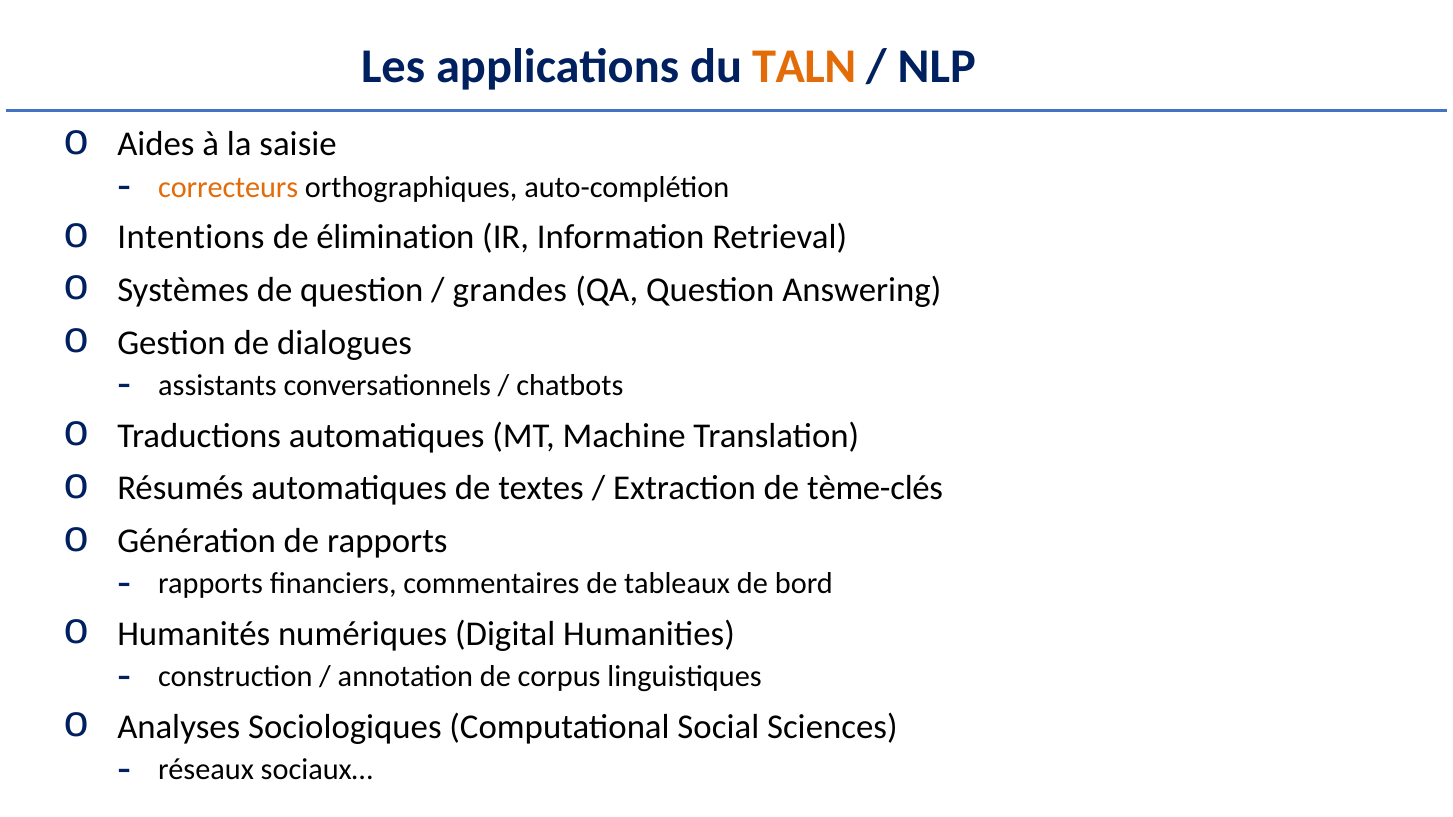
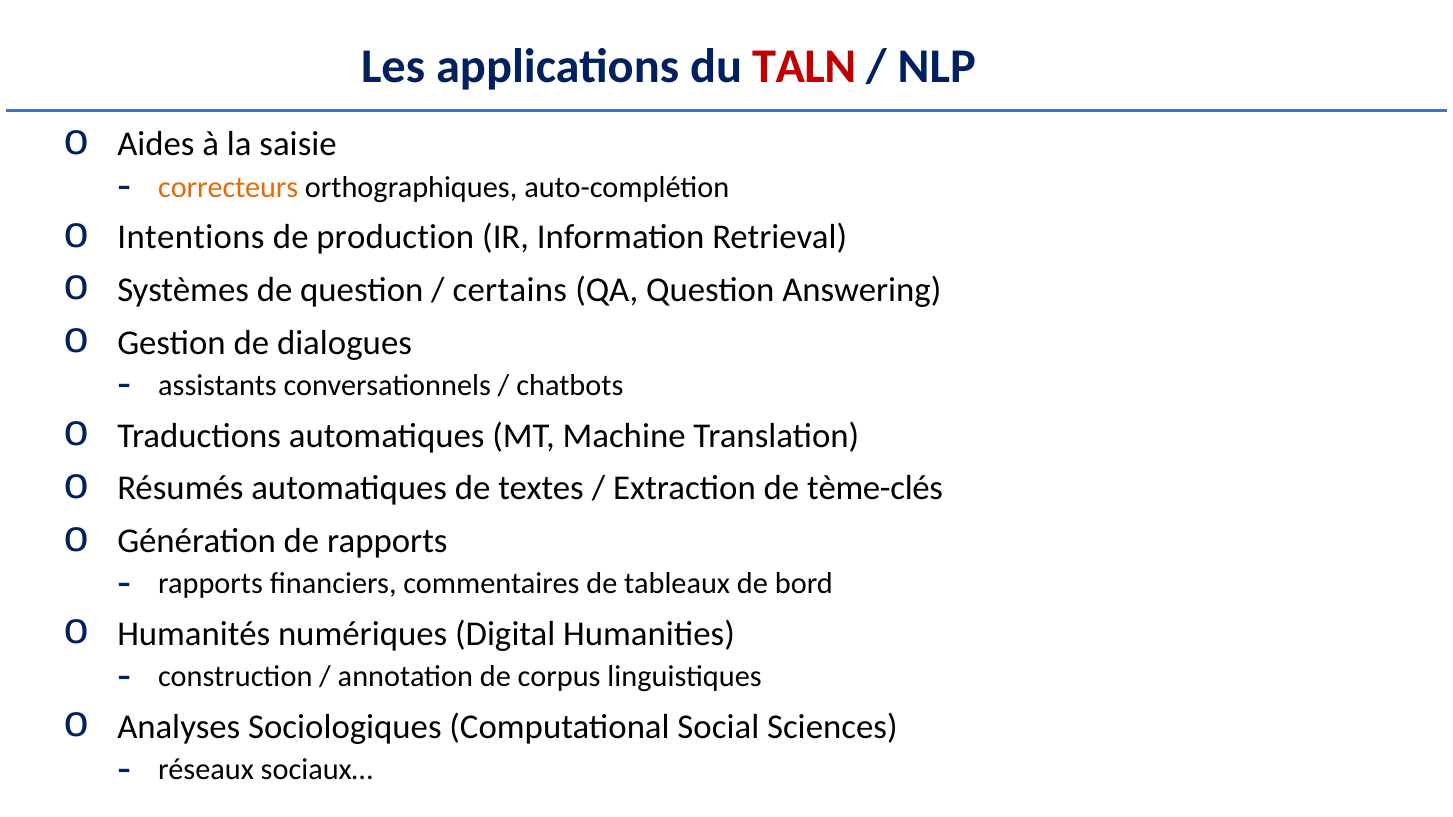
TALN colour: orange -> red
élimination: élimination -> production
grandes: grandes -> certains
